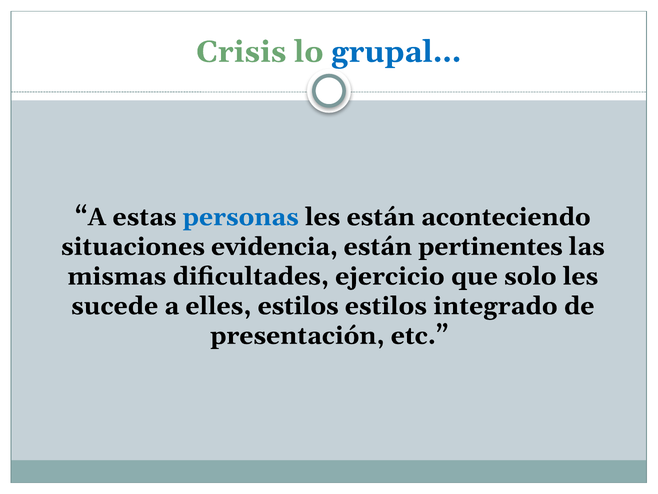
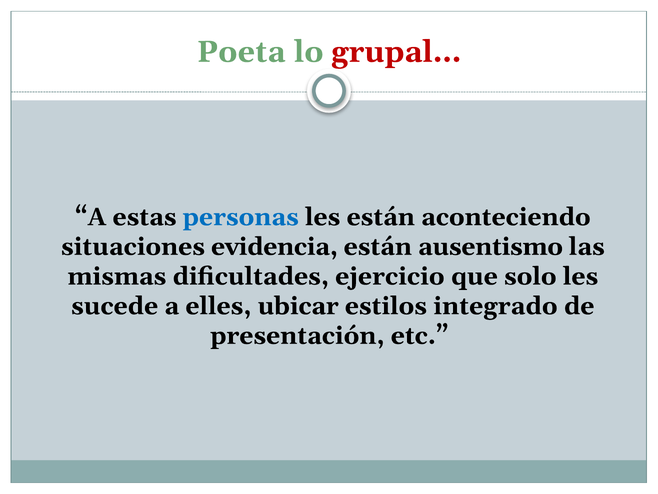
Crisis: Crisis -> Poeta
grupal… colour: blue -> red
pertinentes: pertinentes -> ausentismo
elles estilos: estilos -> ubicar
